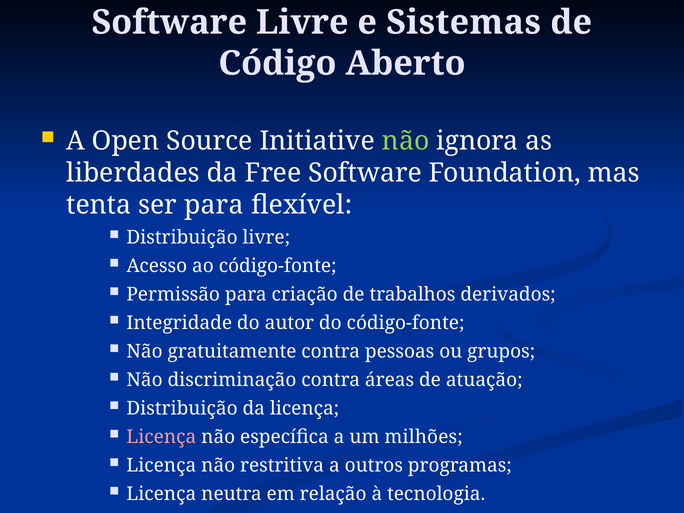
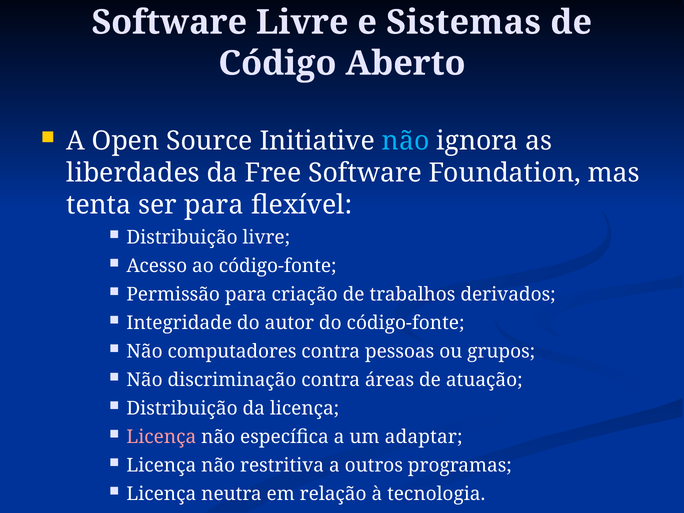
não at (406, 141) colour: light green -> light blue
gratuitamente: gratuitamente -> computadores
milhões: milhões -> adaptar
